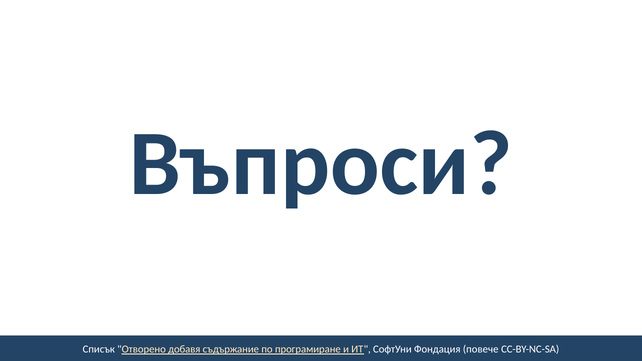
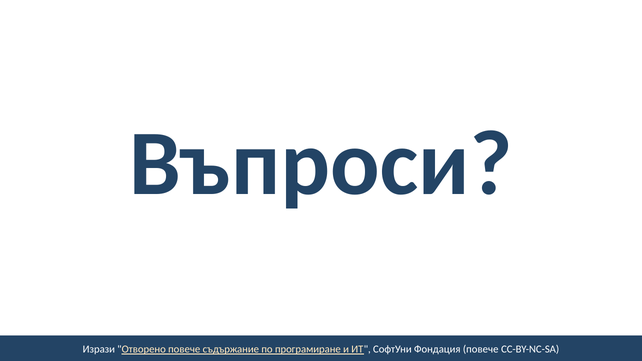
Списък: Списък -> Изрази
Отворено добавя: добавя -> повече
